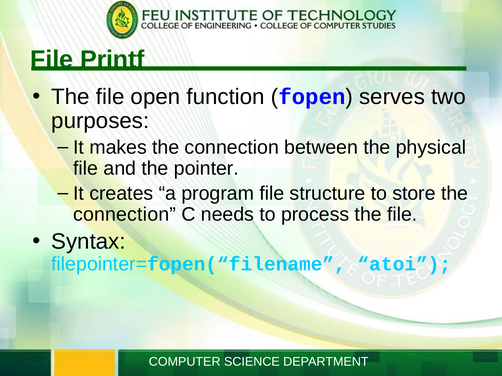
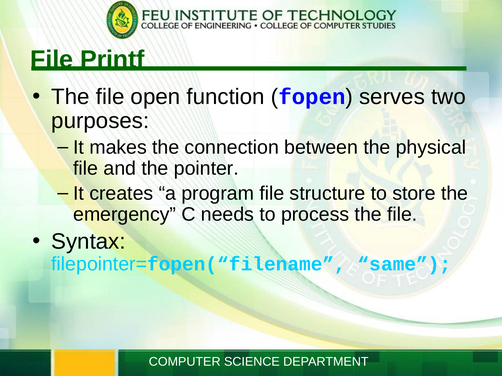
connection at (125, 215): connection -> emergency
atoi: atoi -> same
